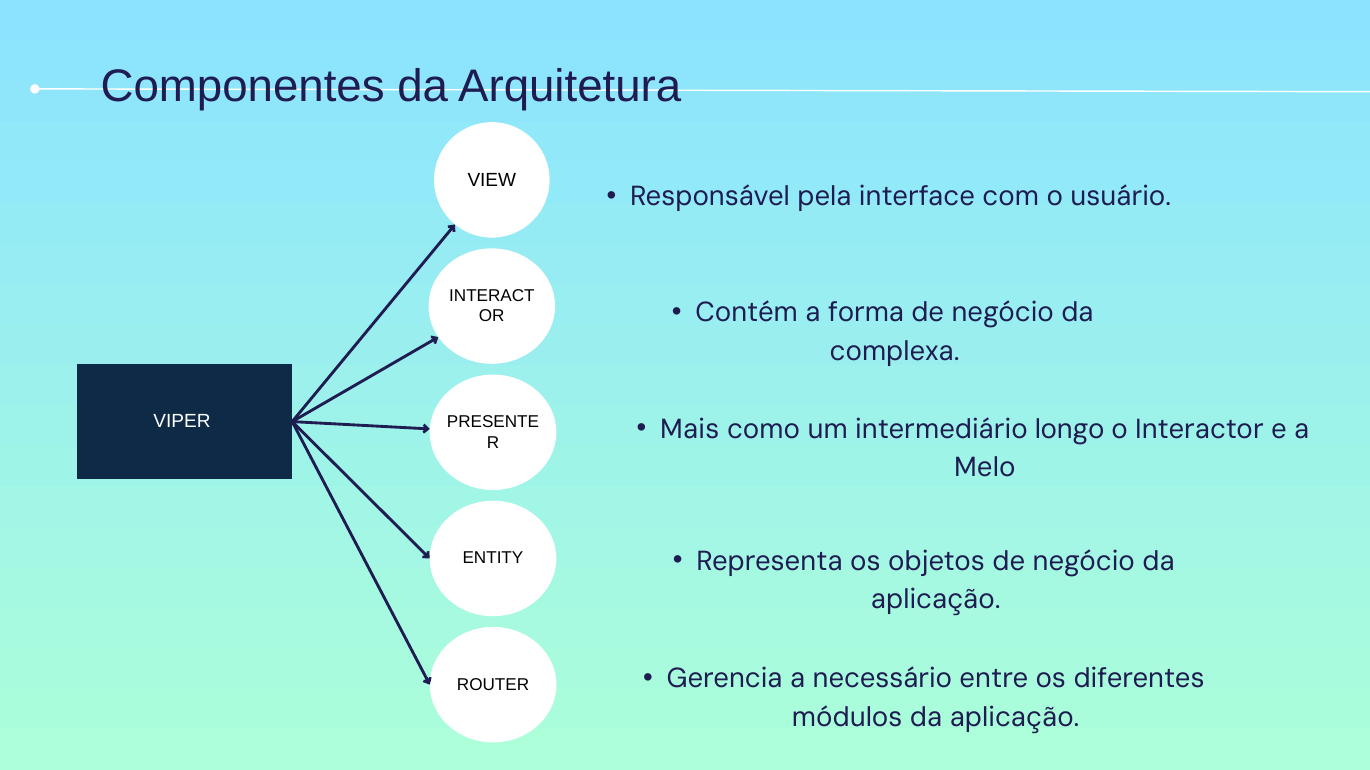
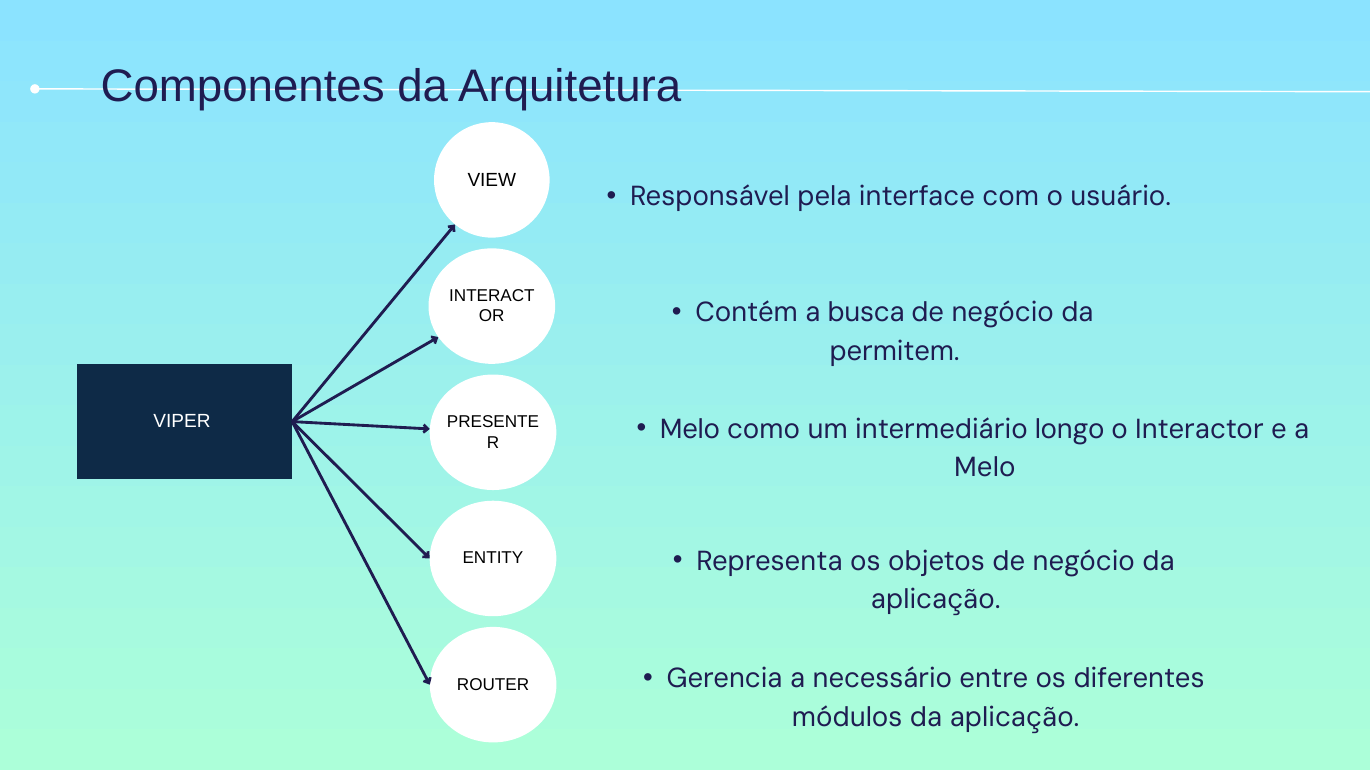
forma: forma -> busca
complexa: complexa -> permitem
Mais at (690, 430): Mais -> Melo
